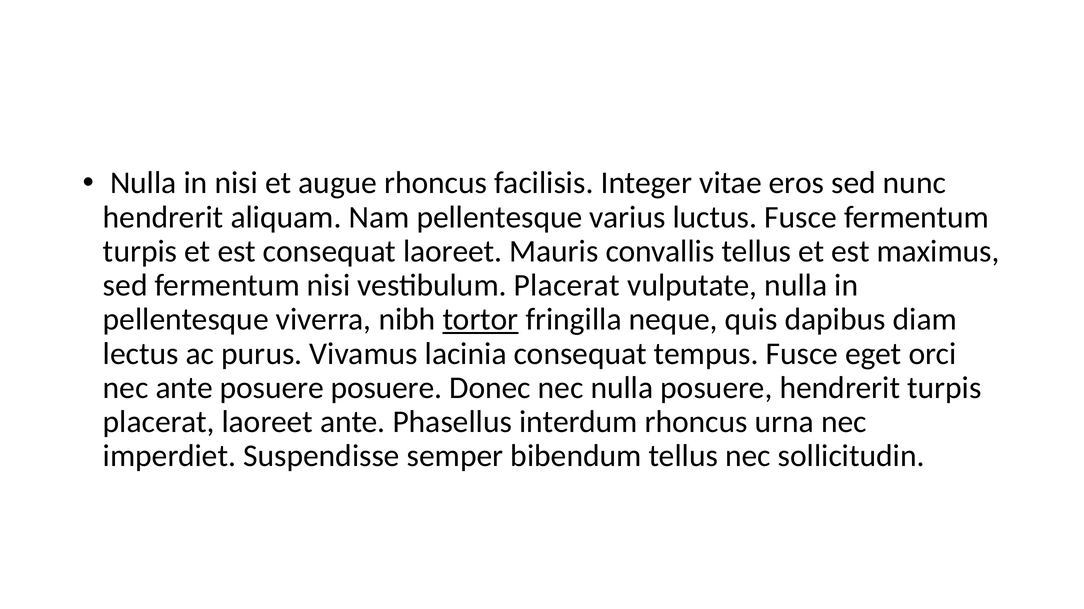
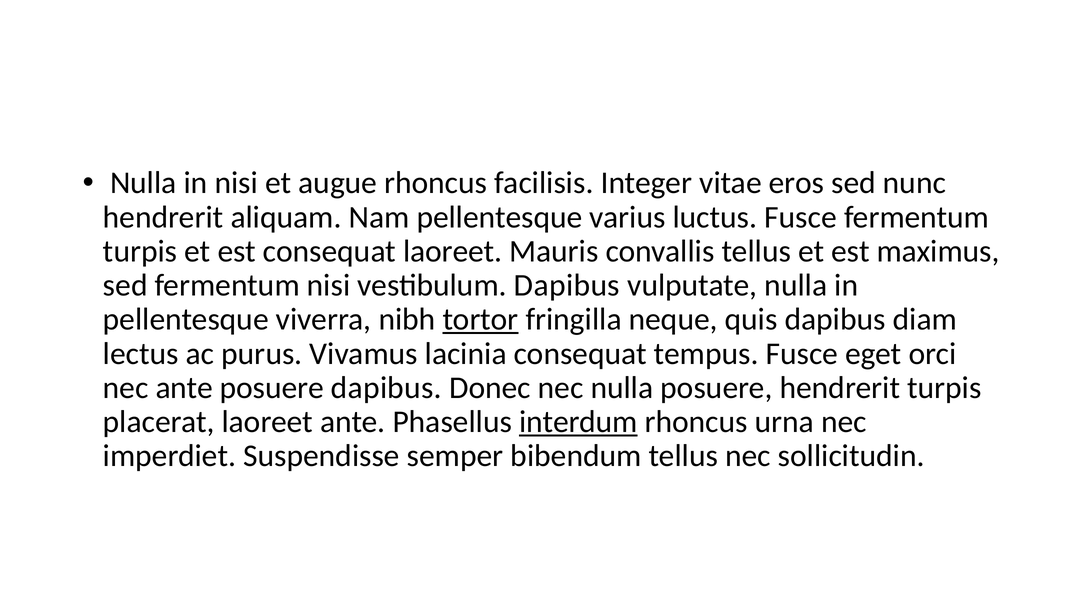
vestibulum Placerat: Placerat -> Dapibus
posuere posuere: posuere -> dapibus
interdum underline: none -> present
